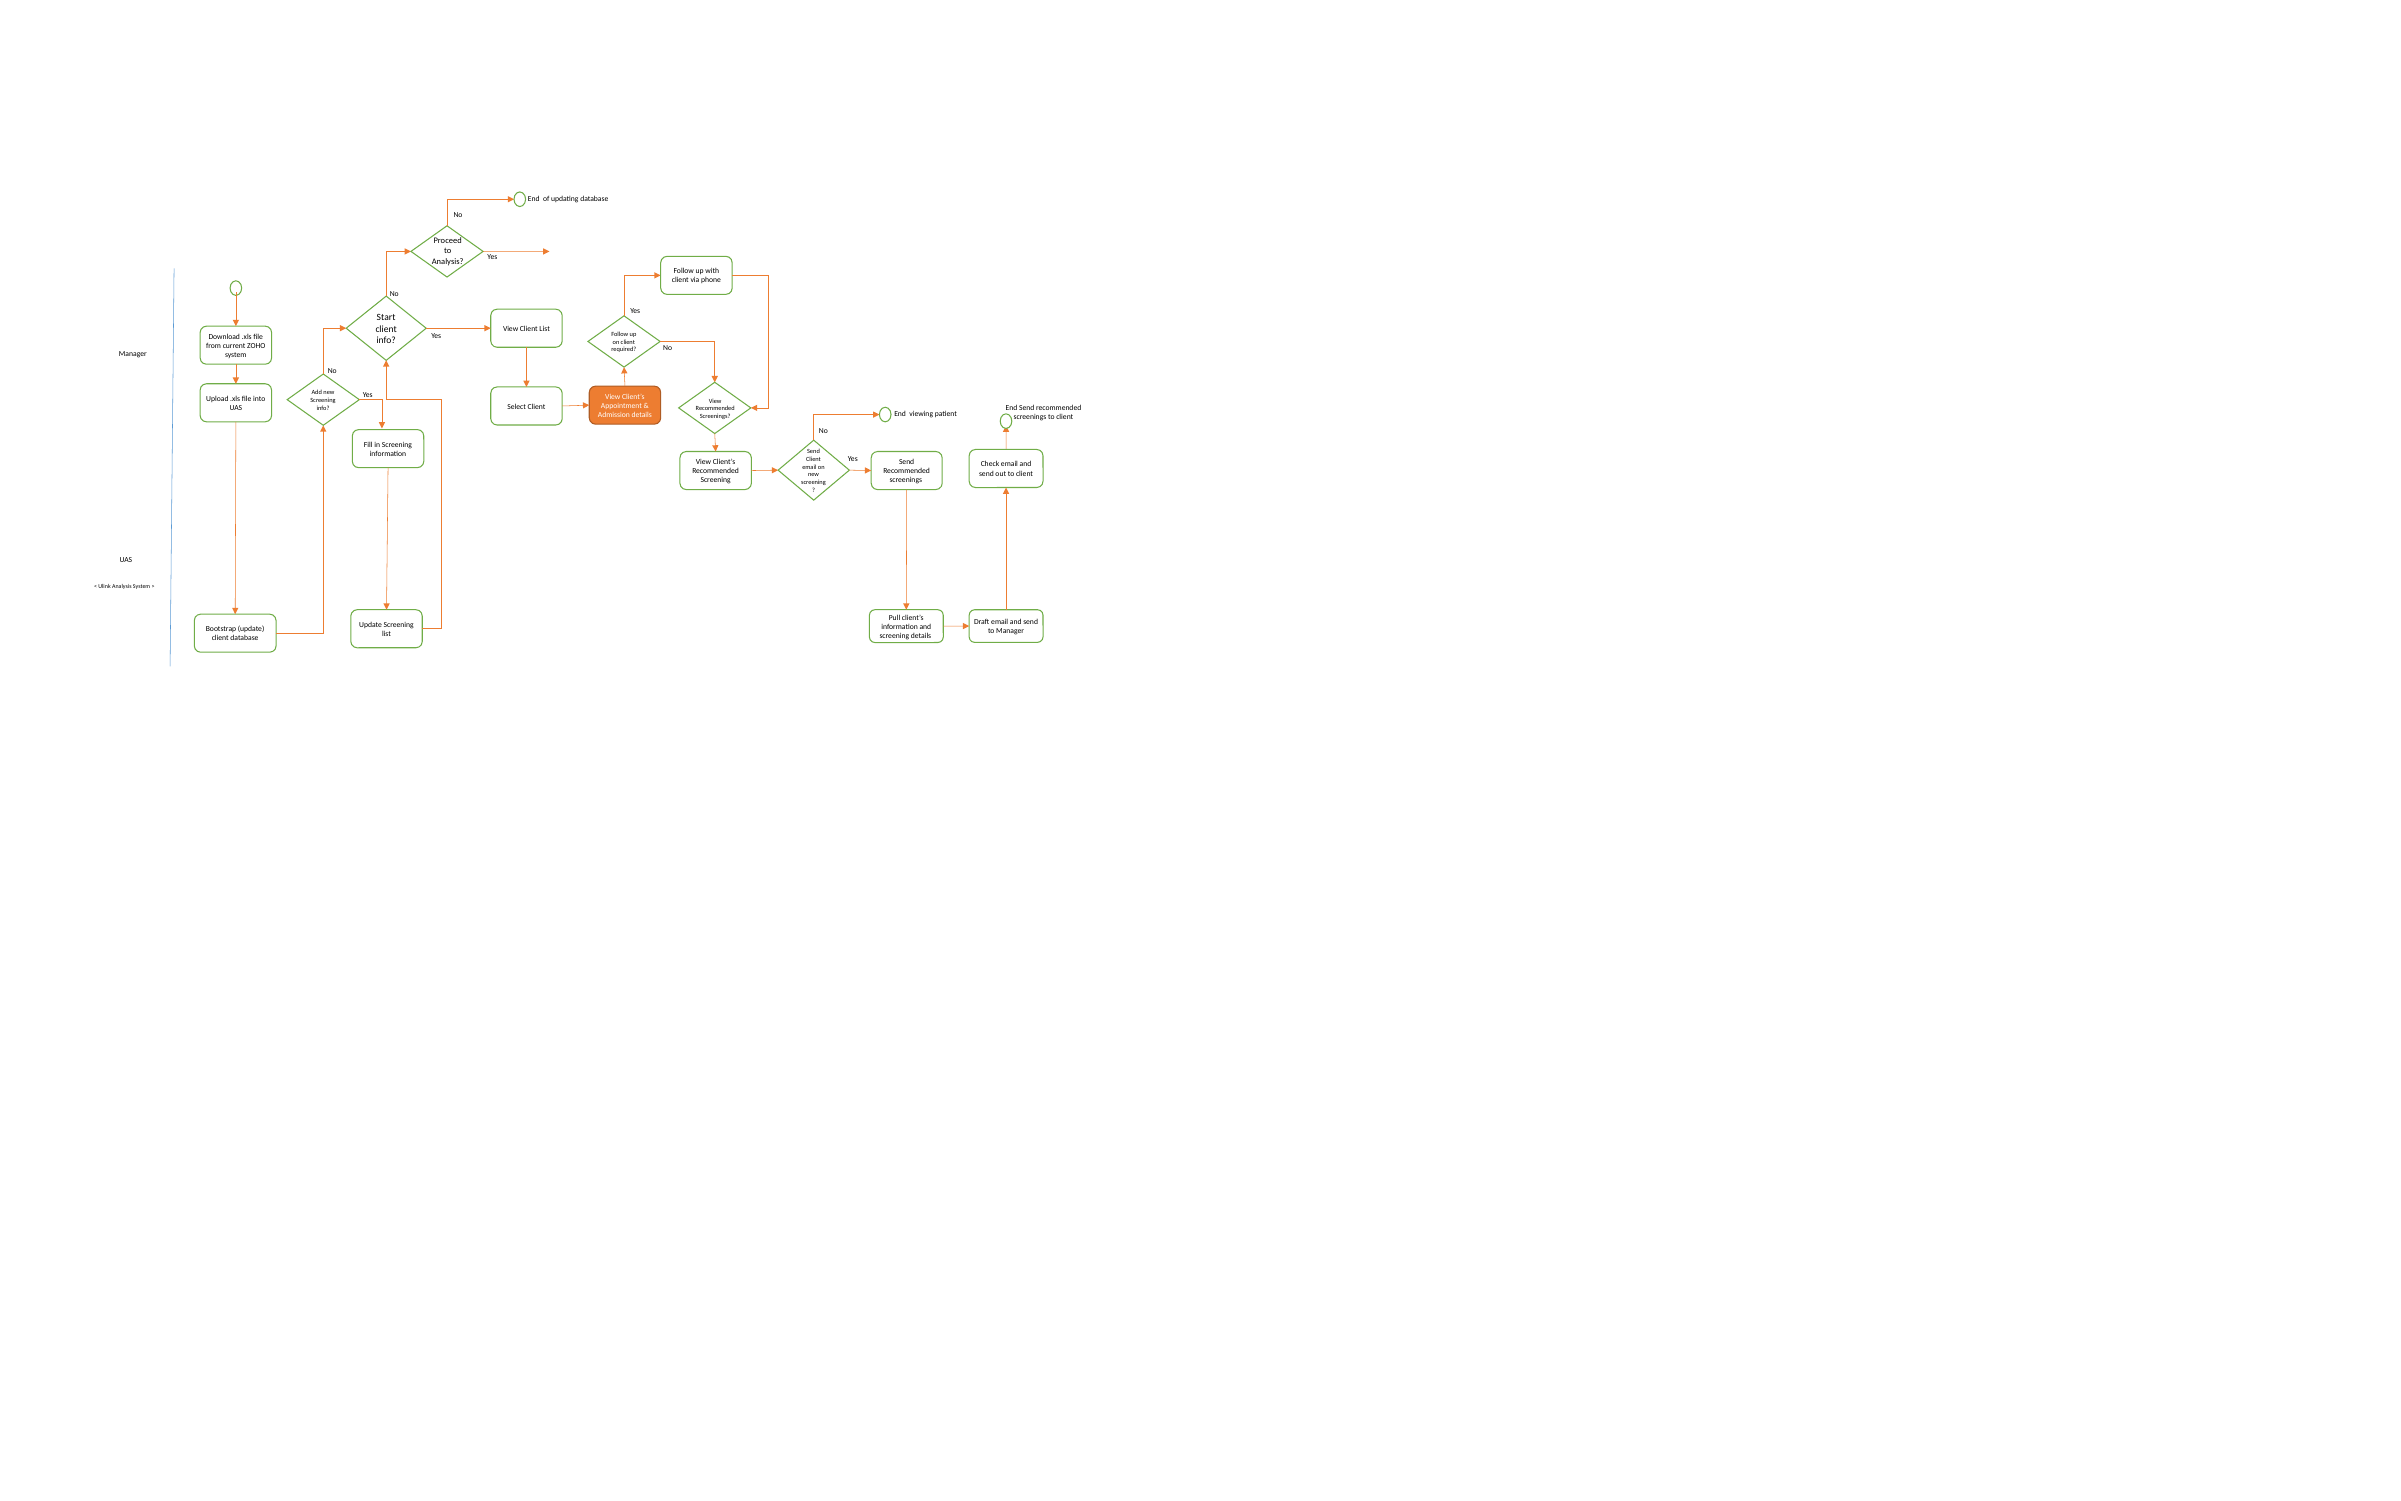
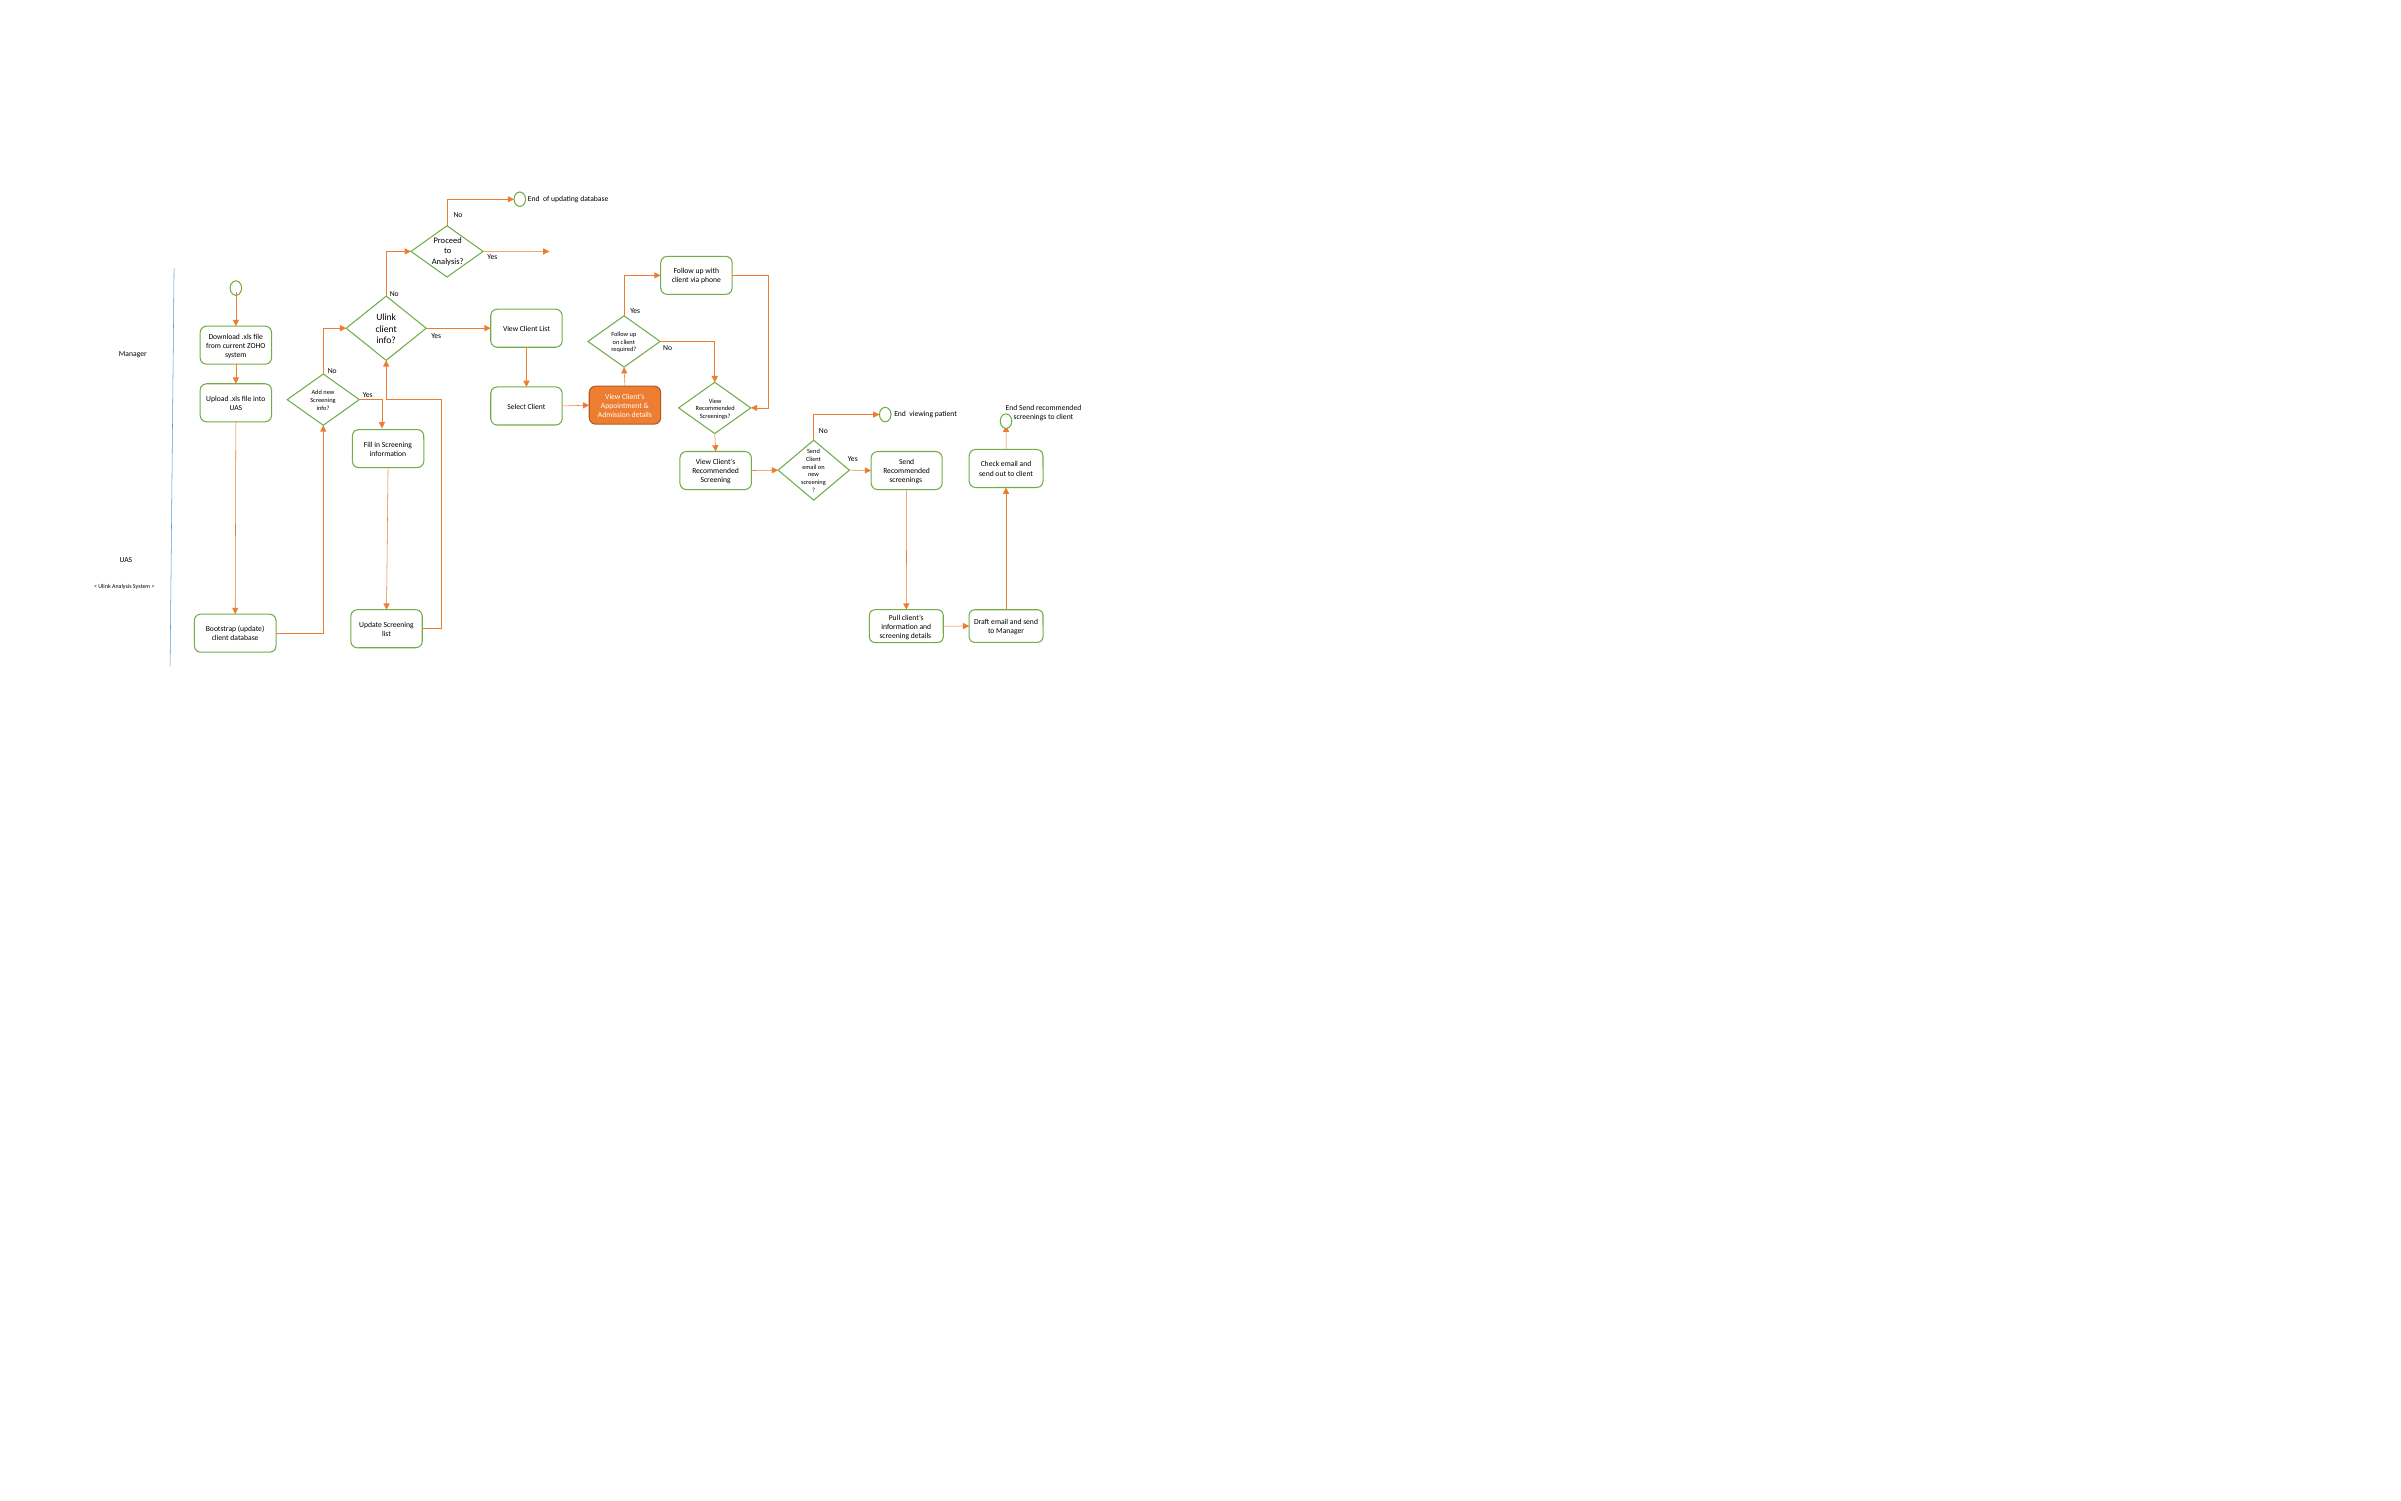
Start at (386, 317): Start -> Ulink
